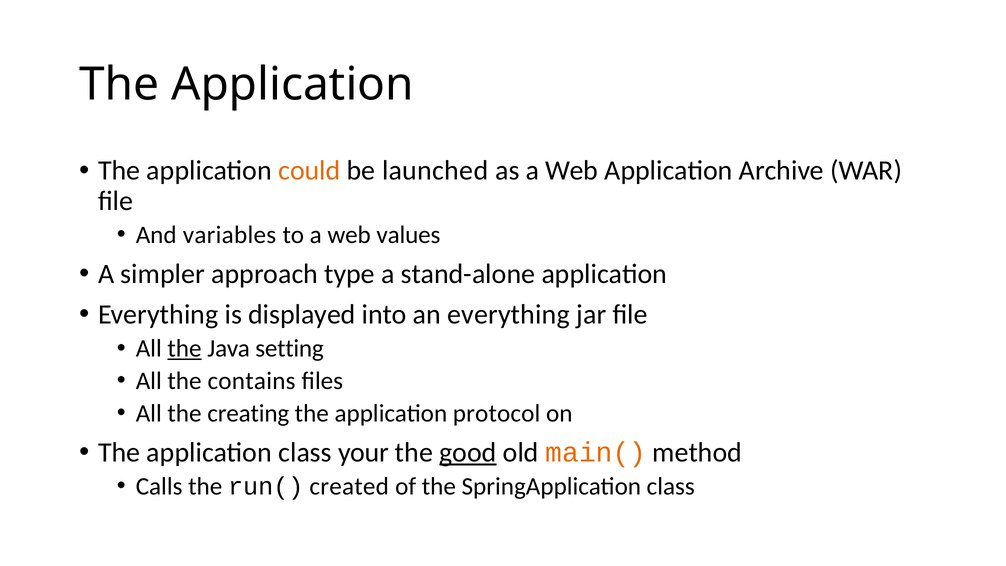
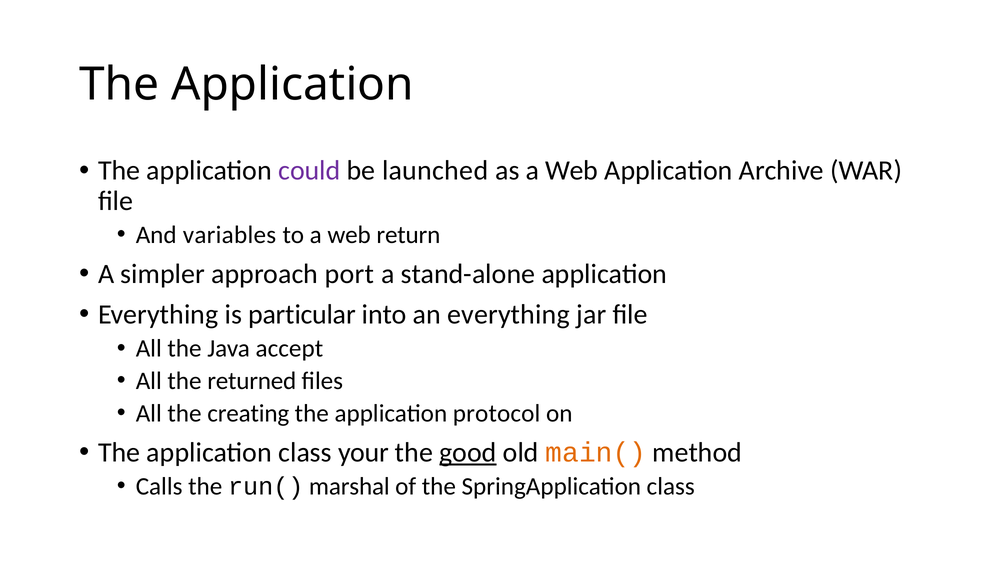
could colour: orange -> purple
values: values -> return
type: type -> port
displayed: displayed -> particular
the at (185, 348) underline: present -> none
setting: setting -> accept
contains: contains -> returned
created: created -> marshal
